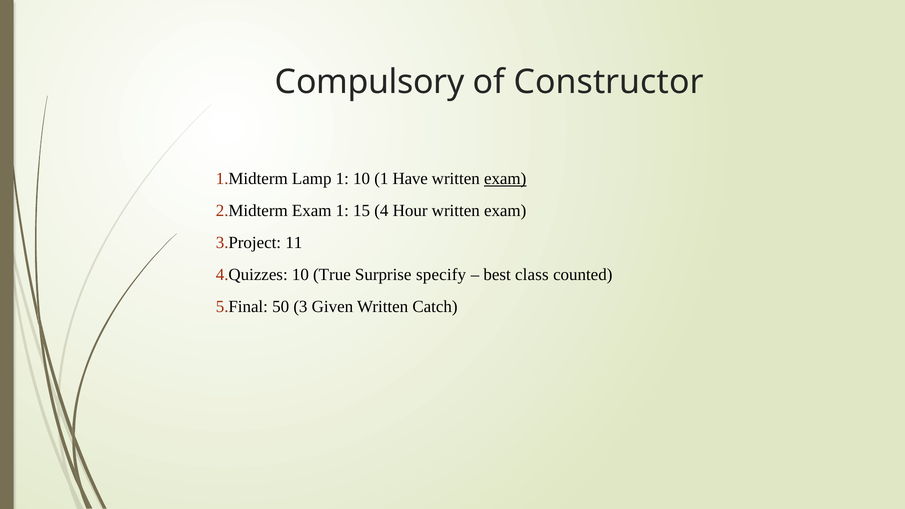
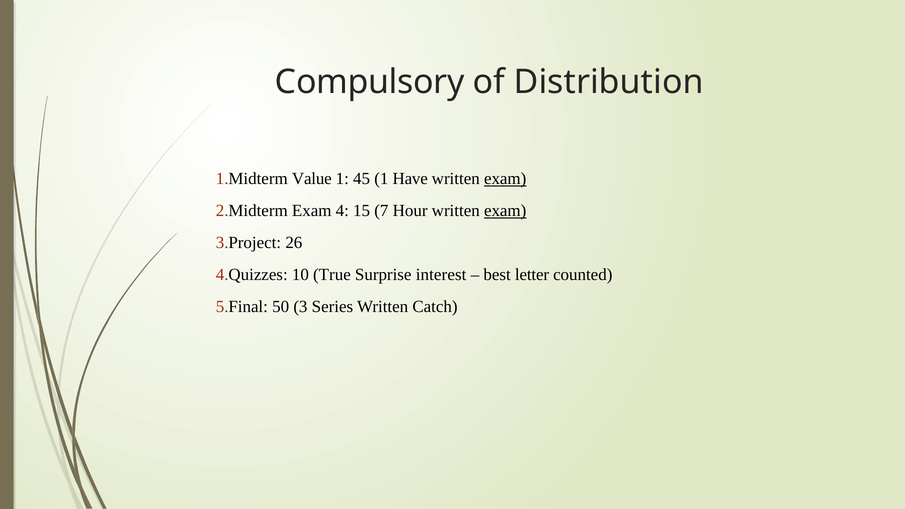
Constructor: Constructor -> Distribution
Lamp: Lamp -> Value
1 10: 10 -> 45
Exam 1: 1 -> 4
4: 4 -> 7
exam at (505, 211) underline: none -> present
11: 11 -> 26
specify: specify -> interest
class: class -> letter
Given: Given -> Series
